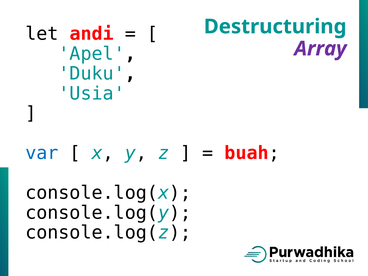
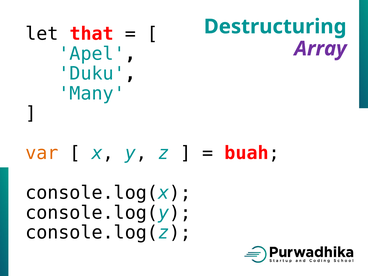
andi: andi -> that
Usia: Usia -> Many
var colour: blue -> orange
